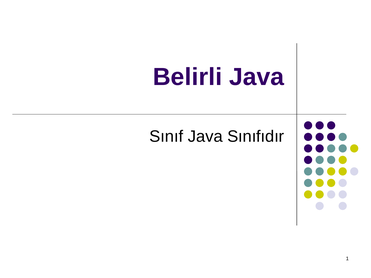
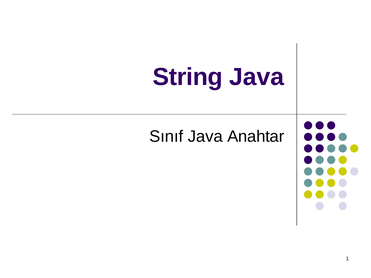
Belirli: Belirli -> String
Sınıfıdır: Sınıfıdır -> Anahtar
